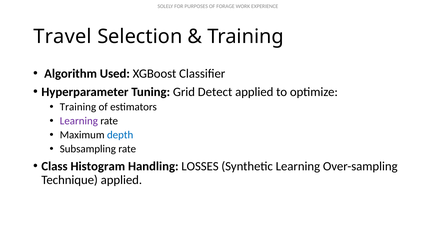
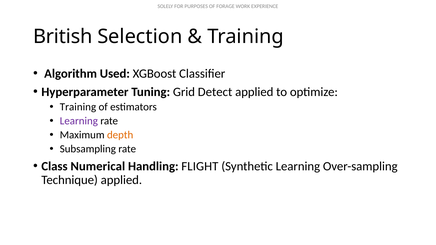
Travel: Travel -> British
depth colour: blue -> orange
Histogram: Histogram -> Numerical
LOSSES: LOSSES -> FLIGHT
